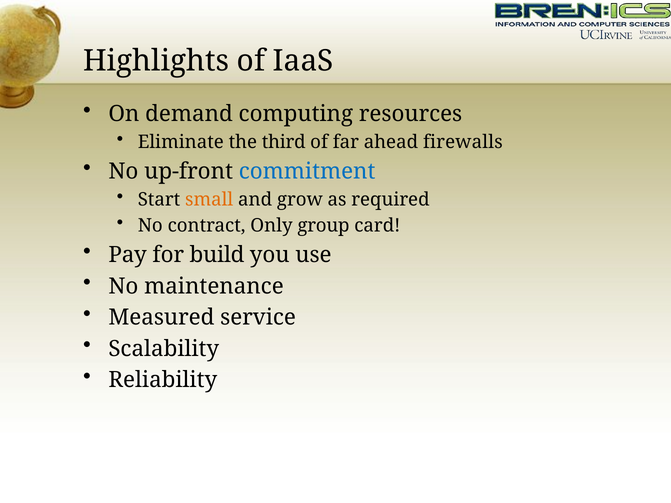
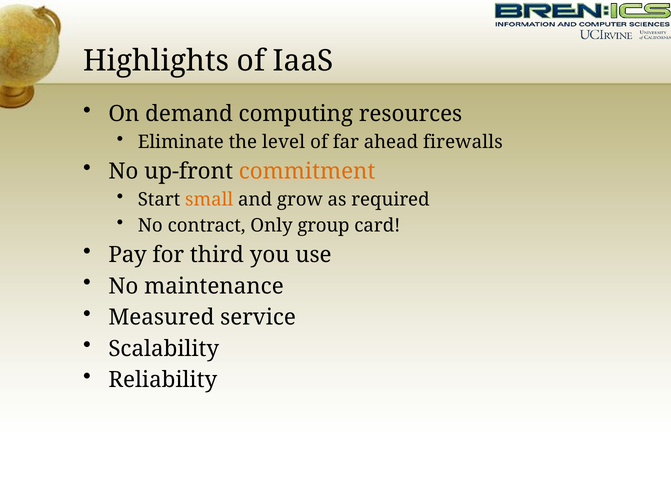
third: third -> level
commitment colour: blue -> orange
build: build -> third
